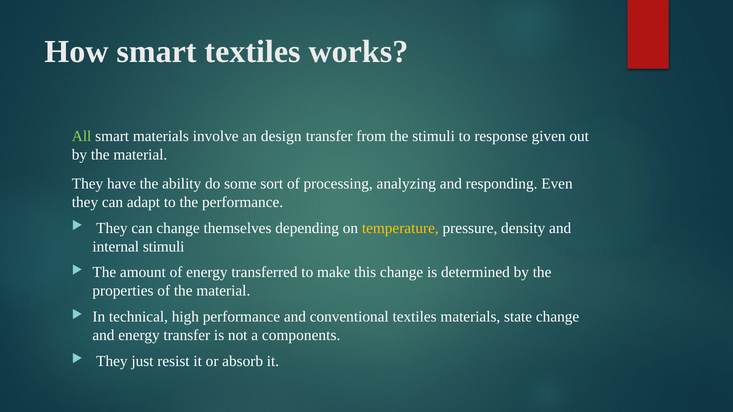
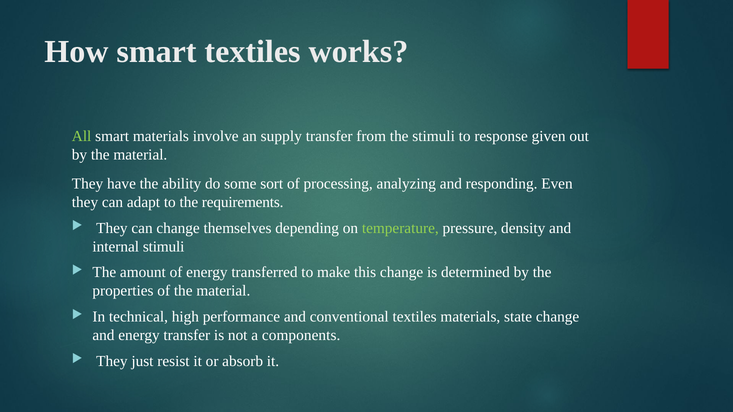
design: design -> supply
the performance: performance -> requirements
temperature colour: yellow -> light green
